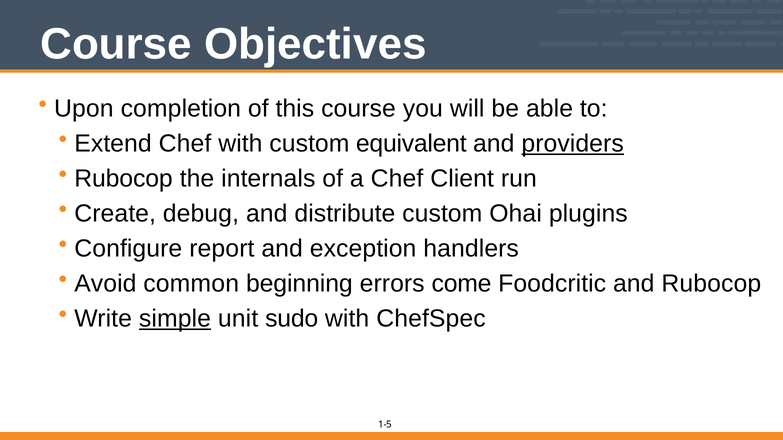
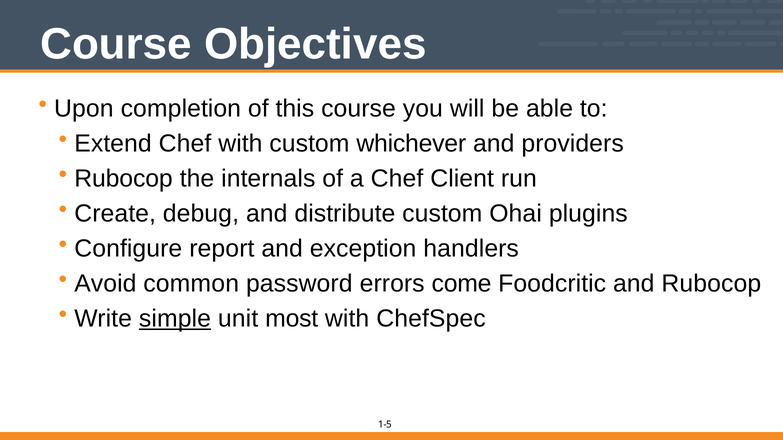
equivalent: equivalent -> whichever
providers underline: present -> none
beginning: beginning -> password
sudo: sudo -> most
